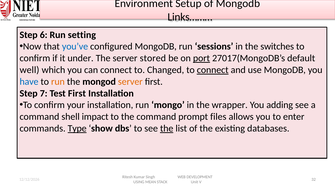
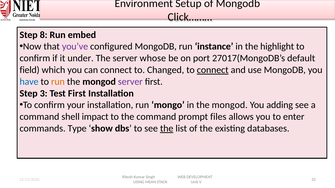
Links………: Links……… -> Click………
6: 6 -> 8
setting: setting -> embed
you’ve colour: blue -> purple
sessions: sessions -> instance
switches: switches -> highlight
stored: stored -> whose
port underline: present -> none
well: well -> field
server at (130, 82) colour: orange -> purple
7: 7 -> 3
in the wrapper: wrapper -> mongod
Type underline: present -> none
